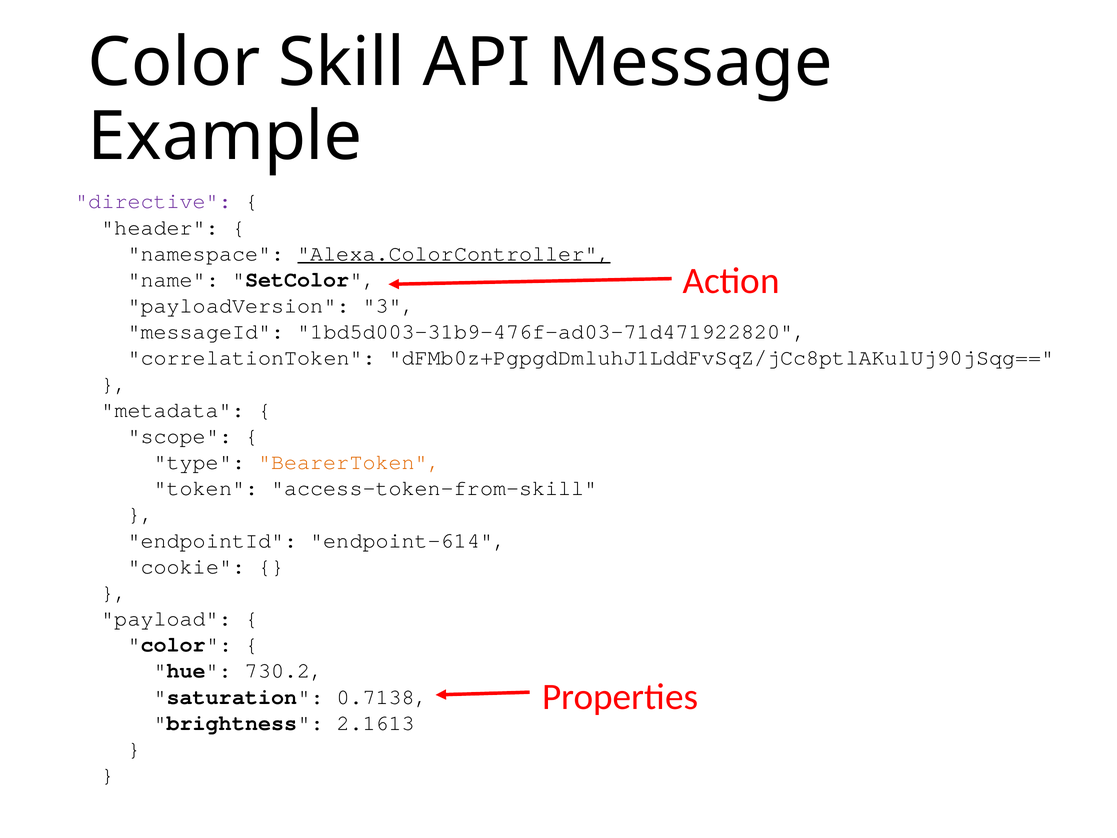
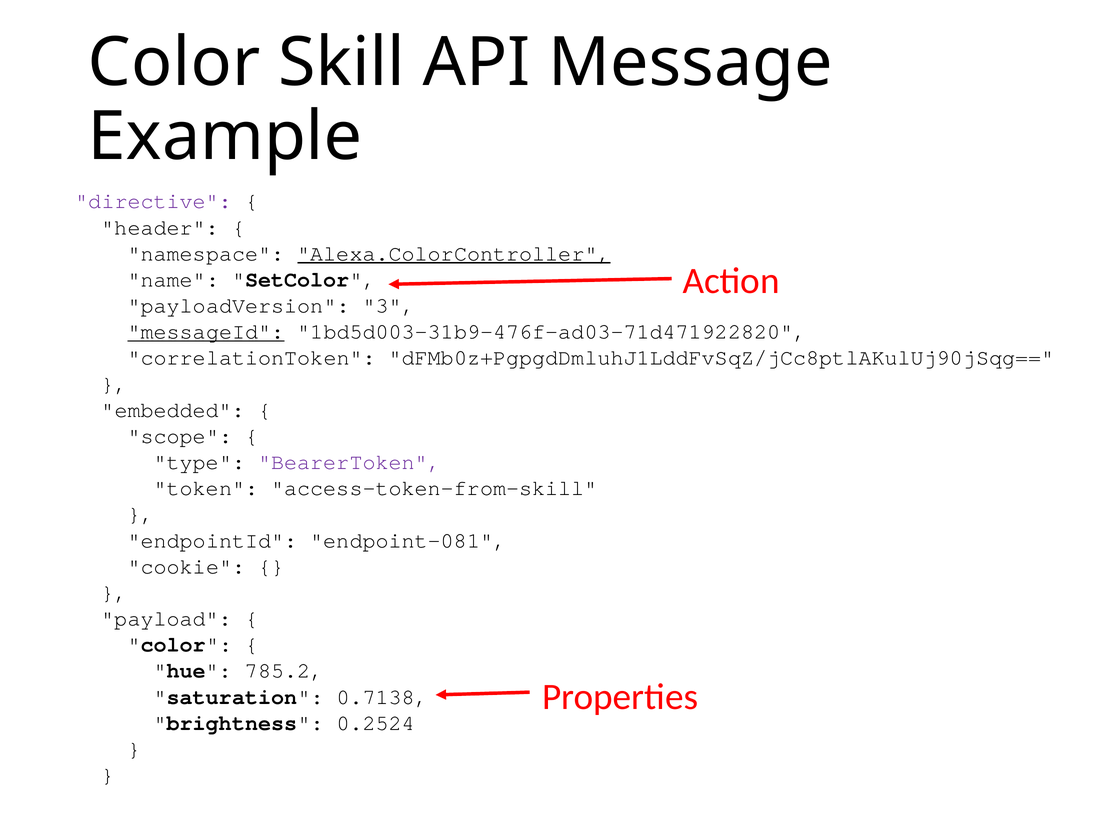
messageId underline: none -> present
metadata: metadata -> embedded
BearerToken colour: orange -> purple
endpoint-614: endpoint-614 -> endpoint-081
730.2: 730.2 -> 785.2
2.1613: 2.1613 -> 0.2524
